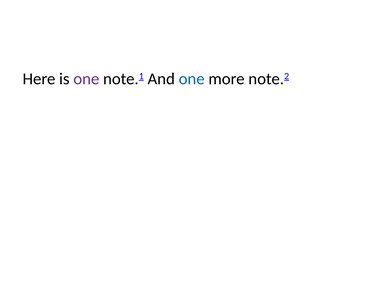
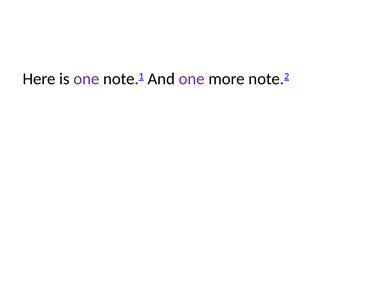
one at (192, 79) colour: blue -> purple
